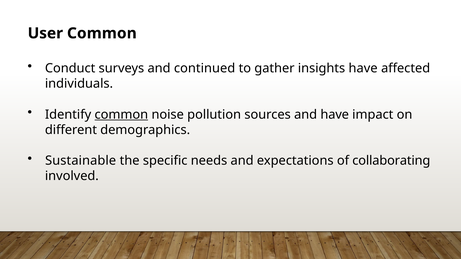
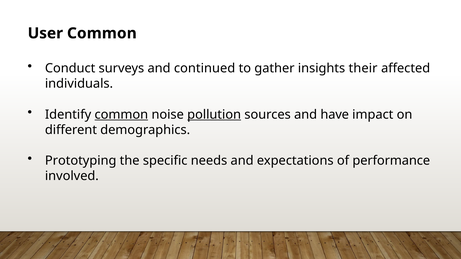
insights have: have -> their
pollution underline: none -> present
Sustainable: Sustainable -> Prototyping
collaborating: collaborating -> performance
